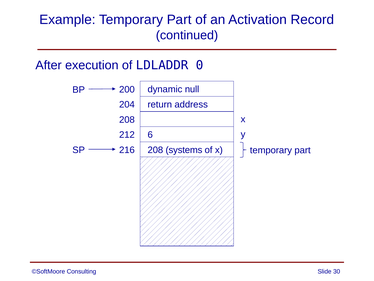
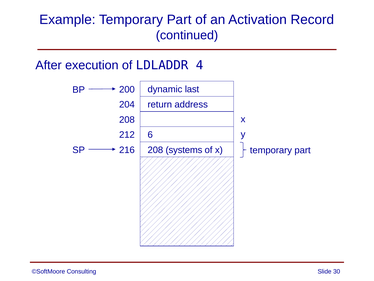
0: 0 -> 4
null: null -> last
